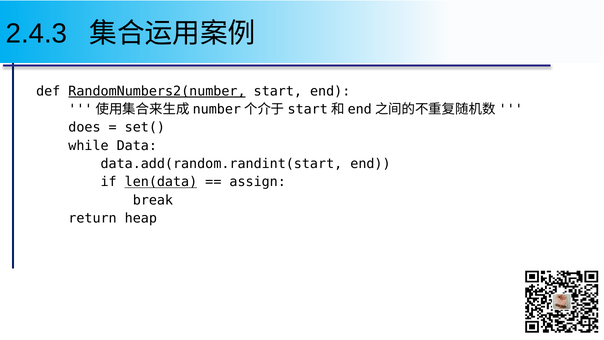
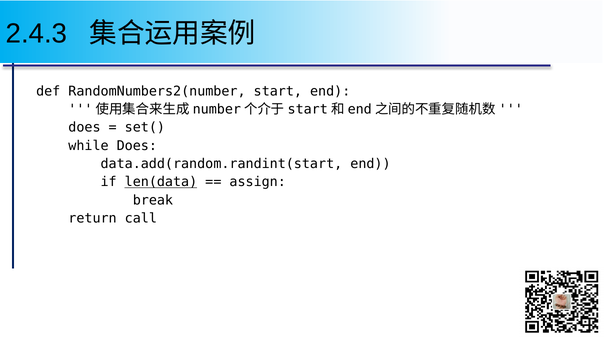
RandomNumbers2(number underline: present -> none
while Data: Data -> Does
heap: heap -> call
